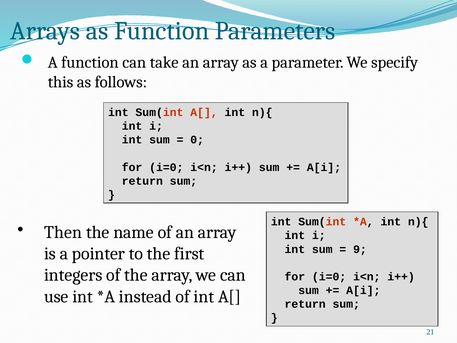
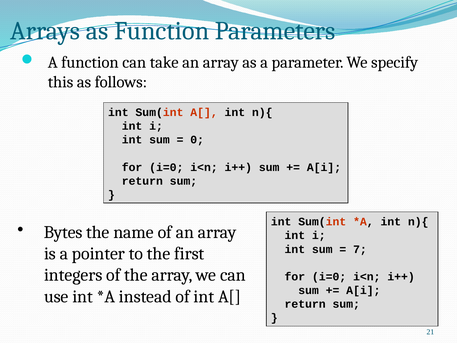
Then: Then -> Bytes
9: 9 -> 7
